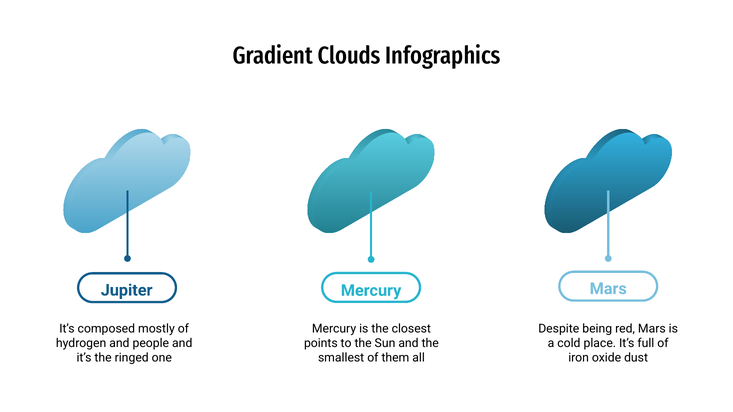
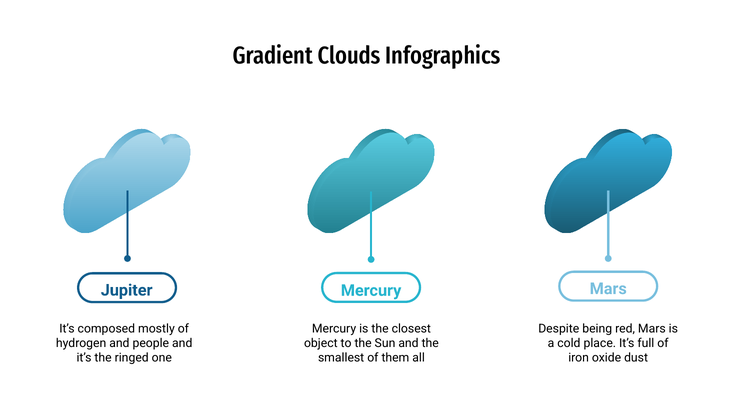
points: points -> object
